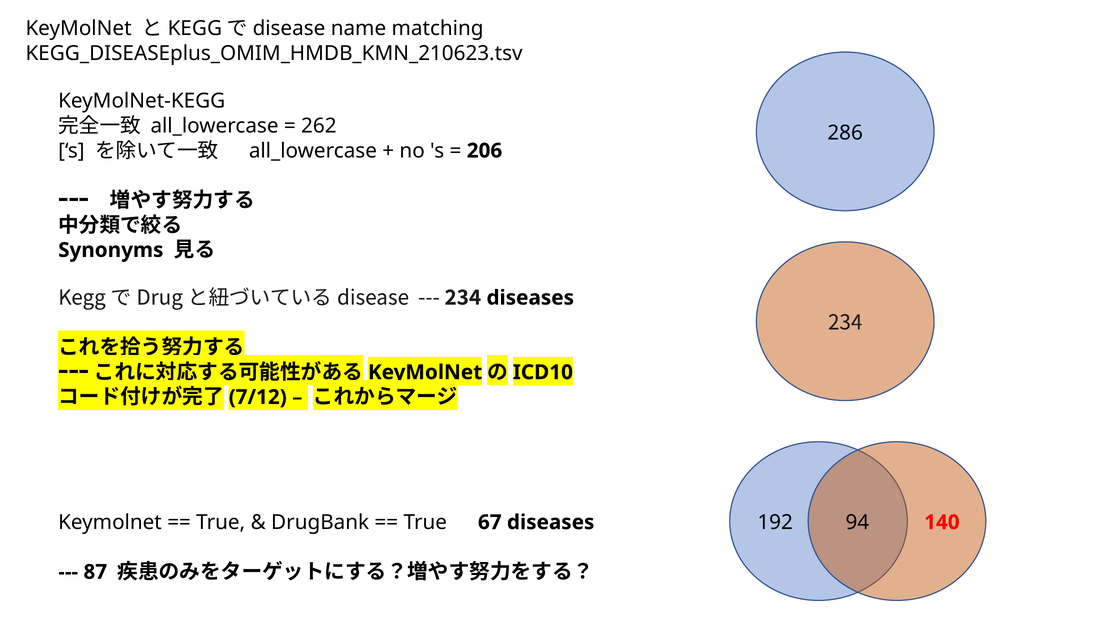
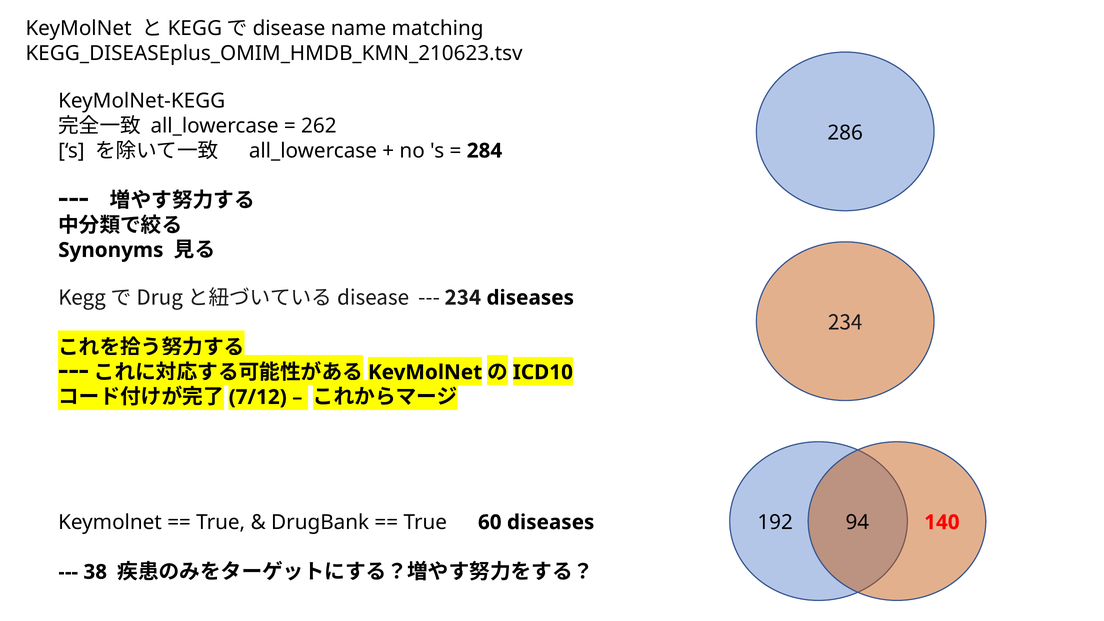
206: 206 -> 284
67: 67 -> 60
87: 87 -> 38
